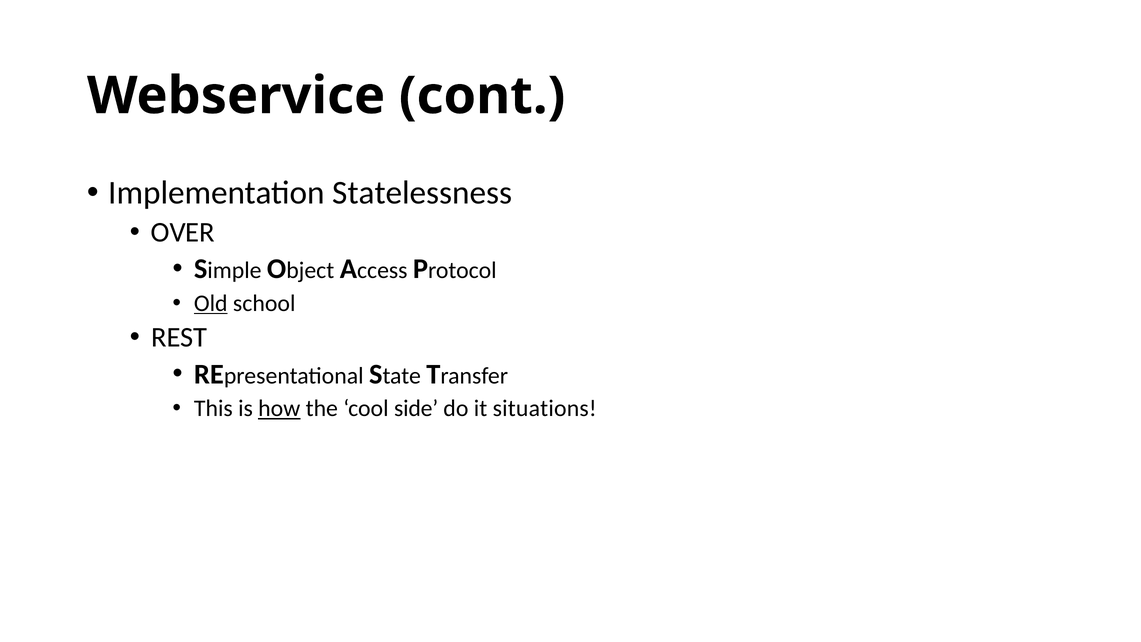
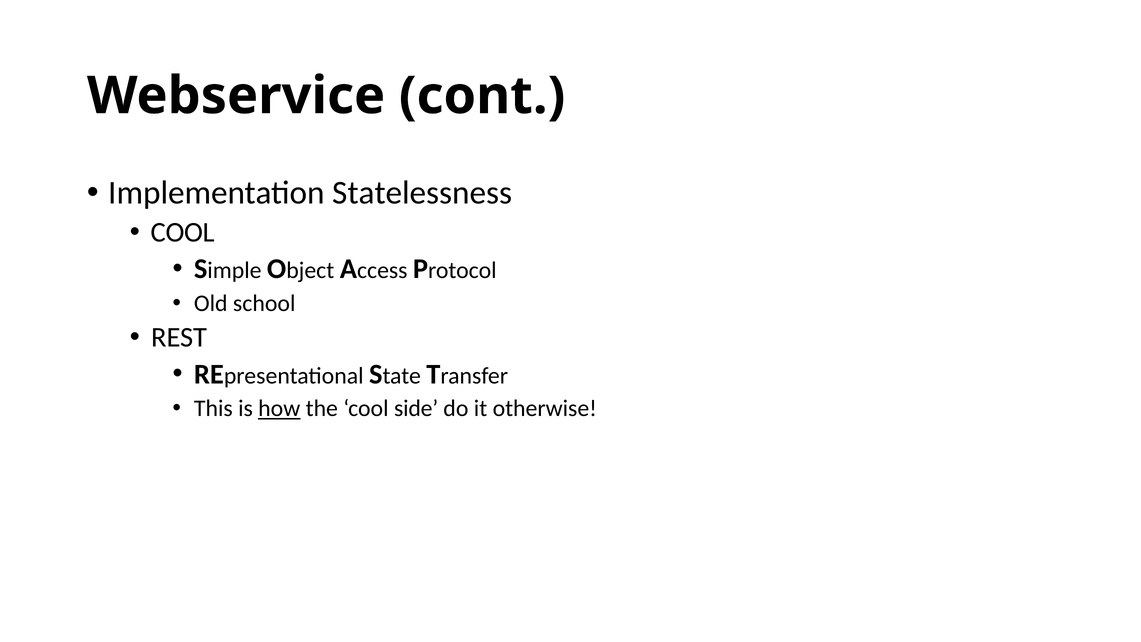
OVER at (183, 232): OVER -> COOL
Old underline: present -> none
situations: situations -> otherwise
